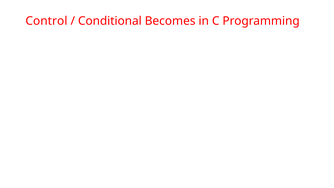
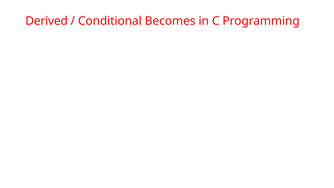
Control: Control -> Derived
